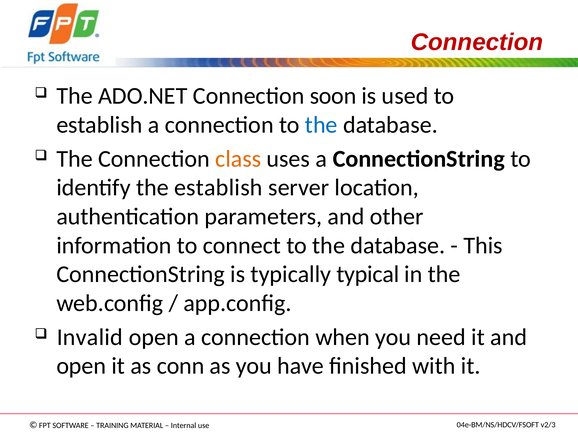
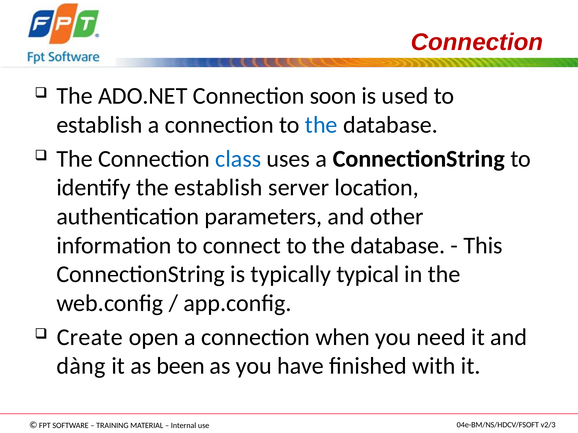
class colour: orange -> blue
Invalid: Invalid -> Create
open at (81, 366): open -> dàng
conn: conn -> been
